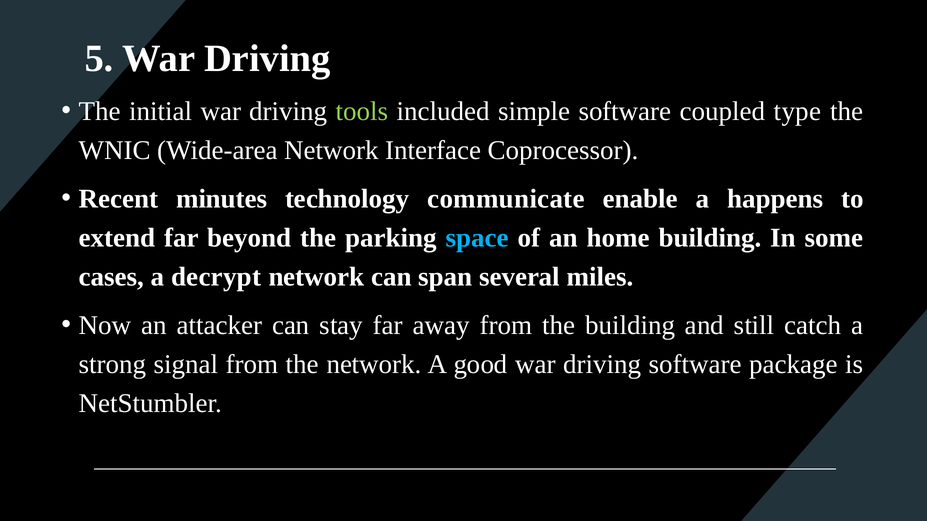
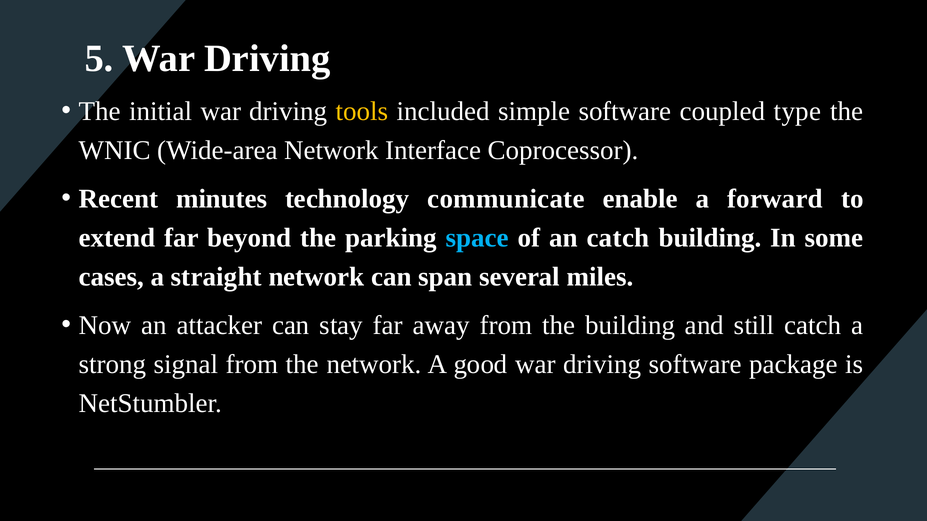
tools colour: light green -> yellow
happens: happens -> forward
an home: home -> catch
decrypt: decrypt -> straight
